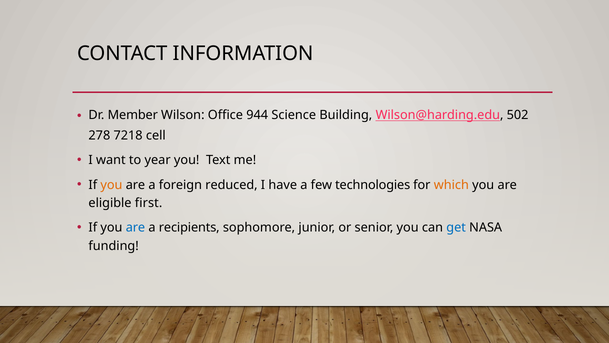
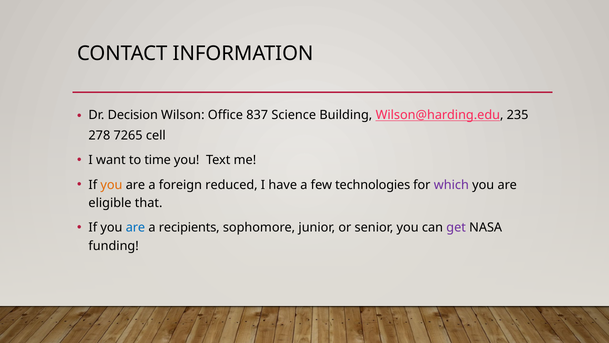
Member: Member -> Decision
944: 944 -> 837
502: 502 -> 235
7218: 7218 -> 7265
year: year -> time
which colour: orange -> purple
first: first -> that
get colour: blue -> purple
